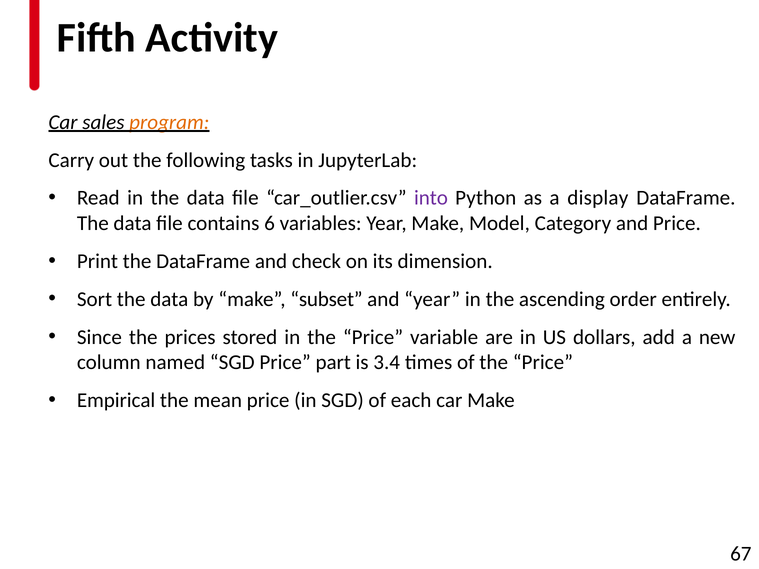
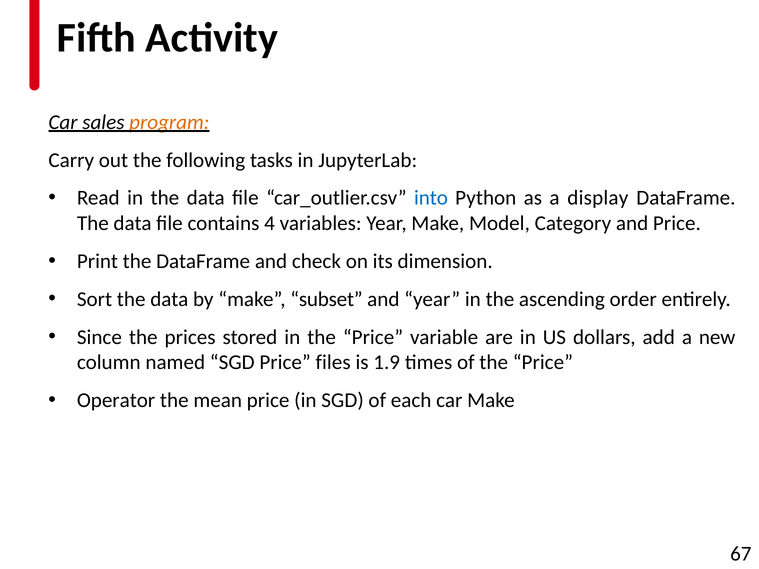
into colour: purple -> blue
6: 6 -> 4
part: part -> files
3.4: 3.4 -> 1.9
Empirical: Empirical -> Operator
